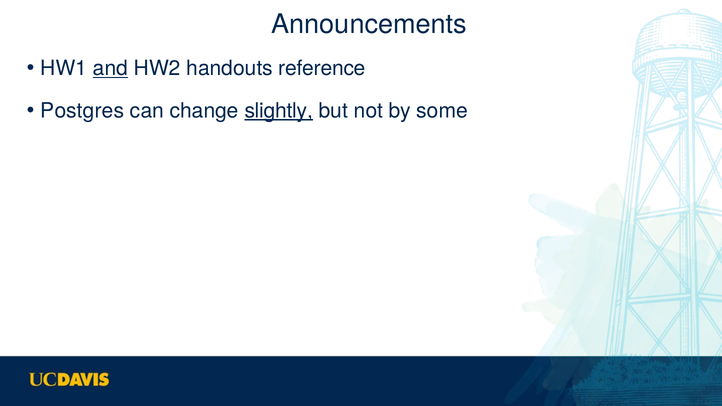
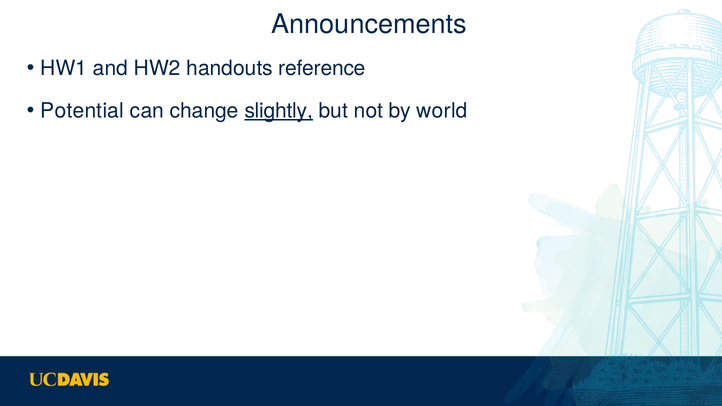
and underline: present -> none
Postgres: Postgres -> Potential
some: some -> world
